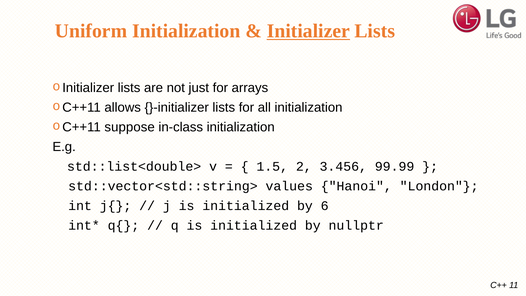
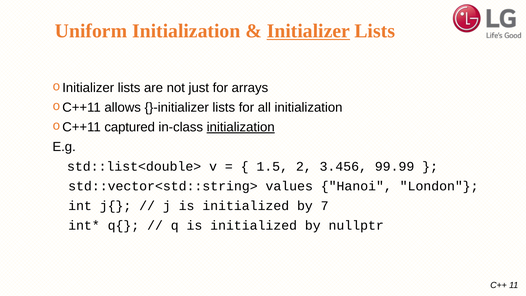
suppose: suppose -> captured
initialization at (241, 127) underline: none -> present
6: 6 -> 7
